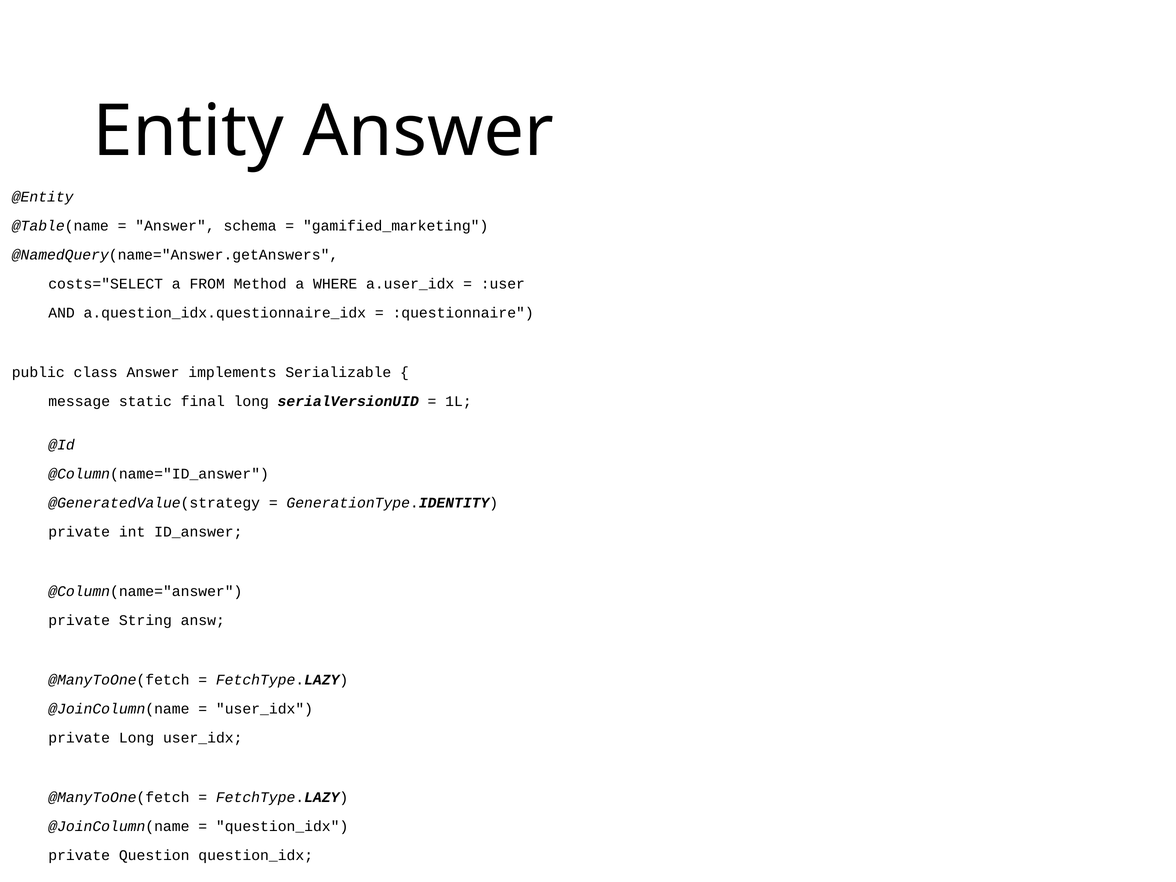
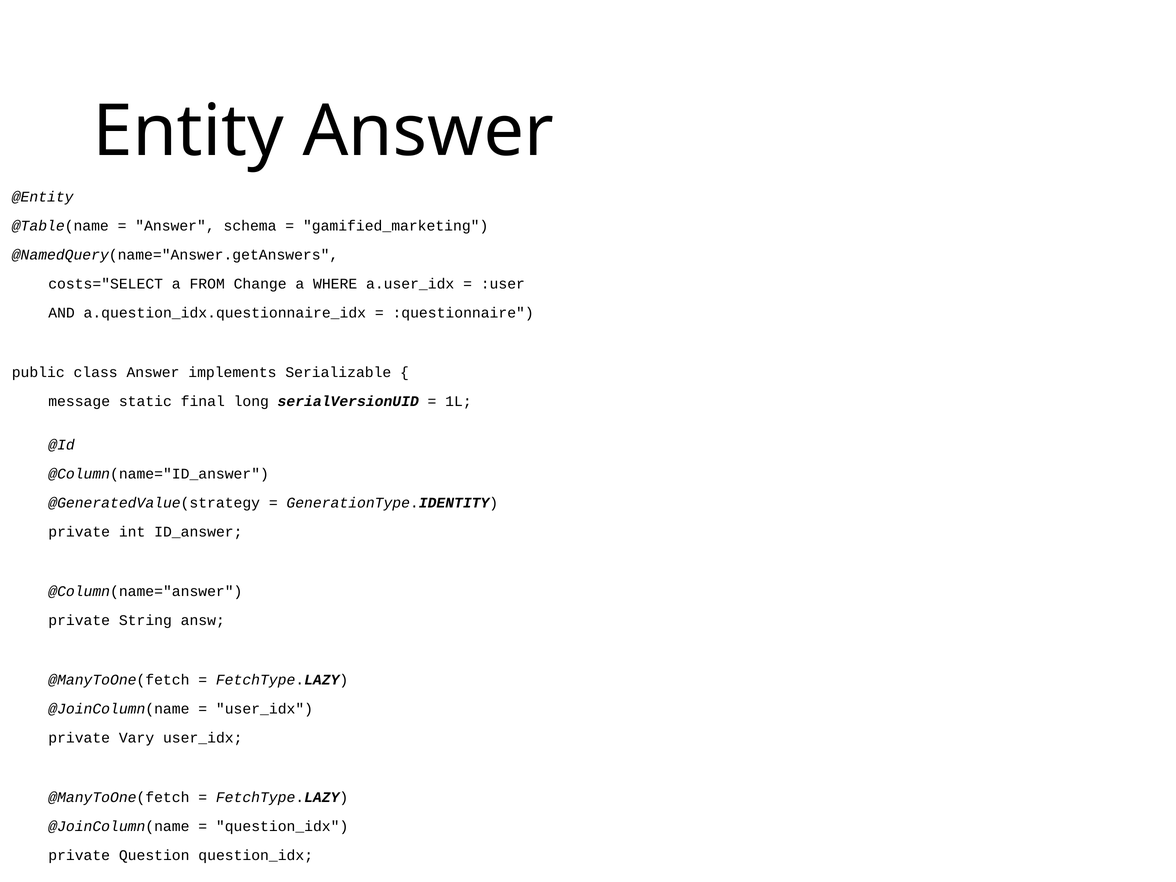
Method: Method -> Change
private Long: Long -> Vary
